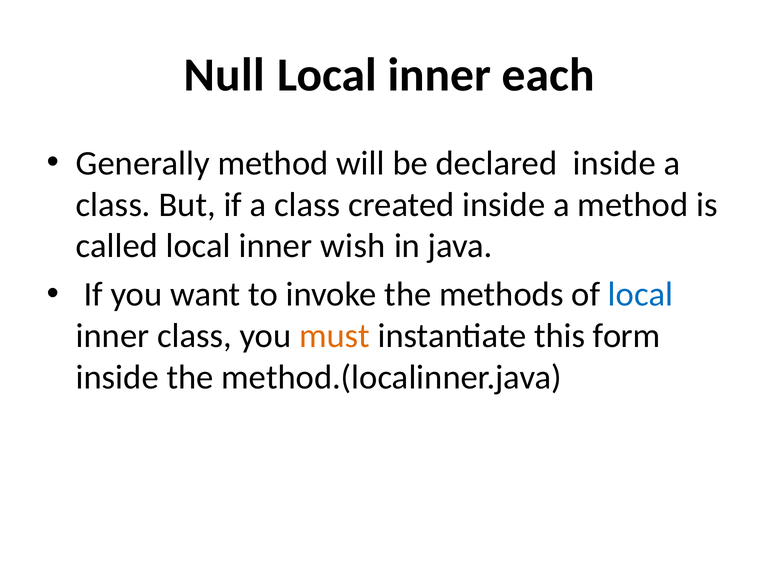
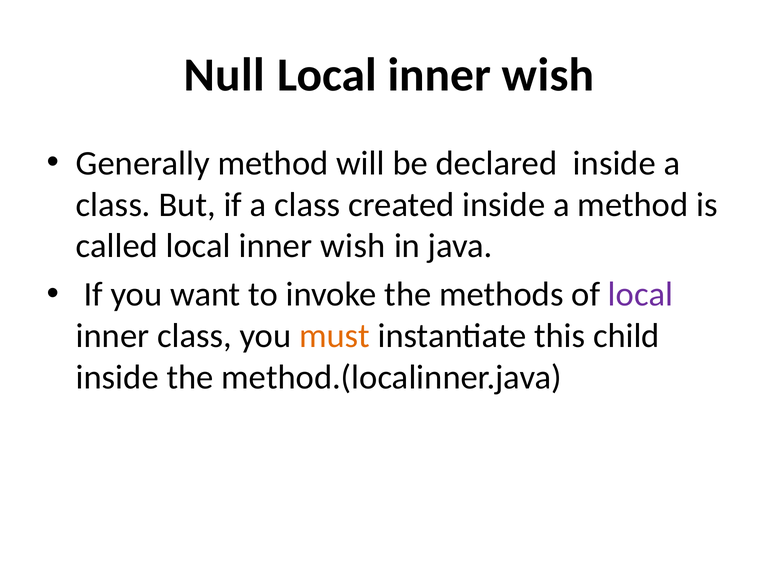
each at (548, 75): each -> wish
local at (640, 295) colour: blue -> purple
form: form -> child
